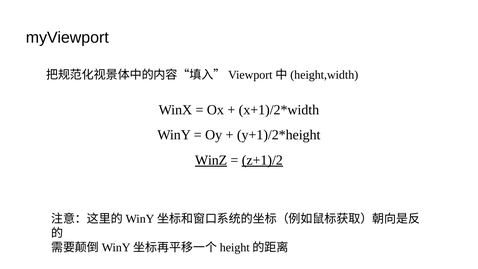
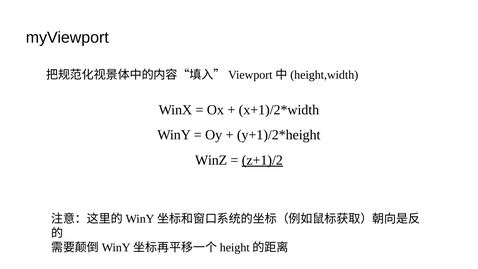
WinZ underline: present -> none
